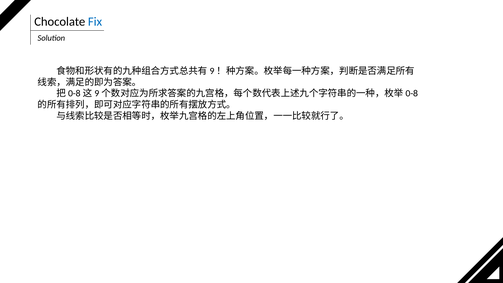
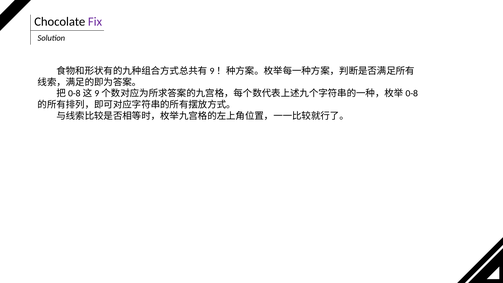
Fix colour: blue -> purple
